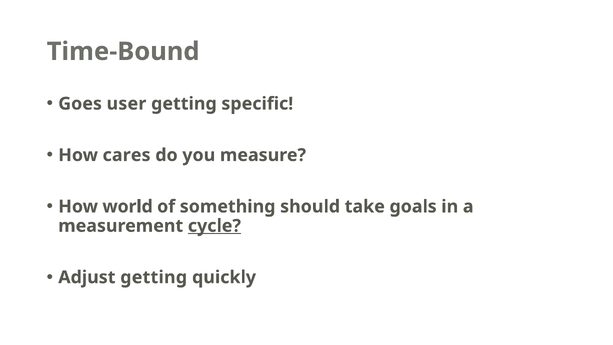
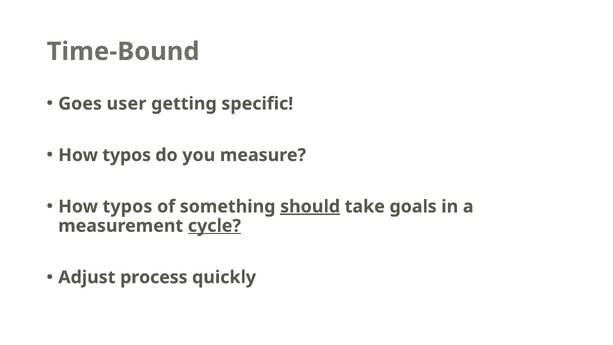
cares at (127, 155): cares -> typos
world at (128, 206): world -> typos
should underline: none -> present
Adjust getting: getting -> process
